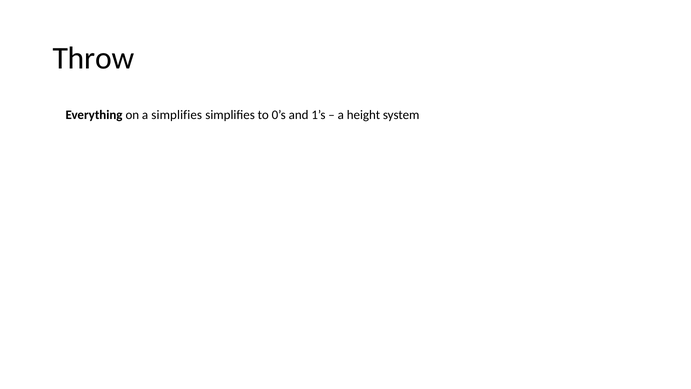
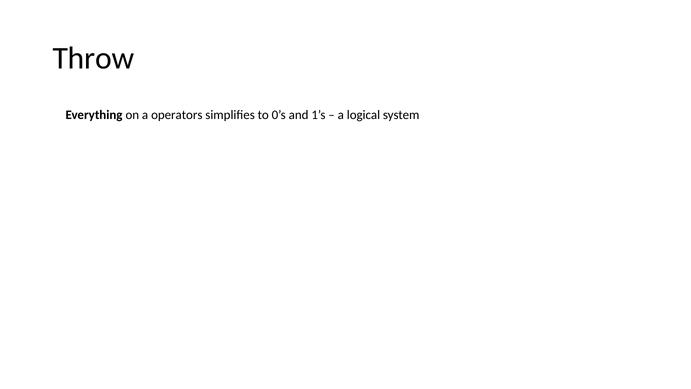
a simplifies: simplifies -> operators
height: height -> logical
